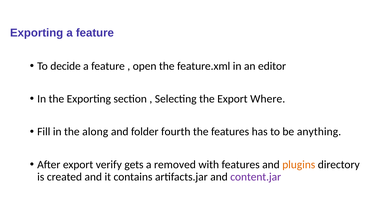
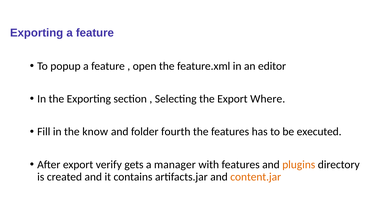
decide: decide -> popup
along: along -> know
anything: anything -> executed
removed: removed -> manager
content.jar colour: purple -> orange
